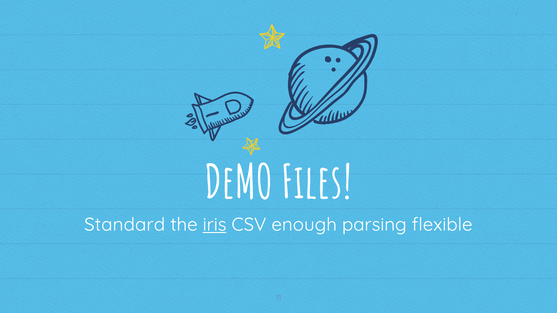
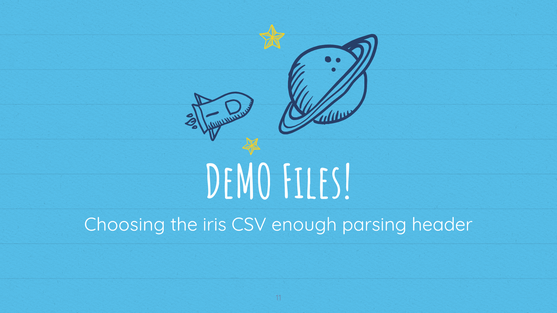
Standard: Standard -> Choosing
iris underline: present -> none
flexible: flexible -> header
